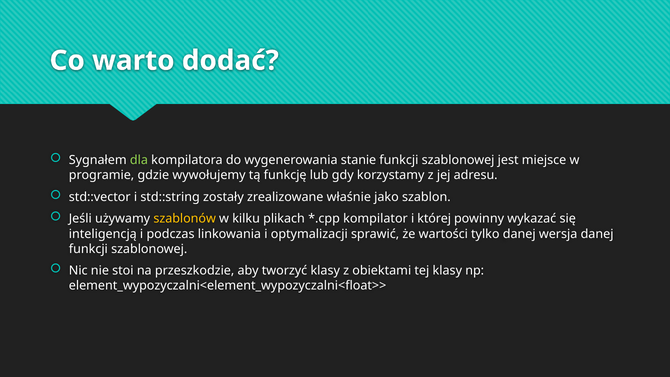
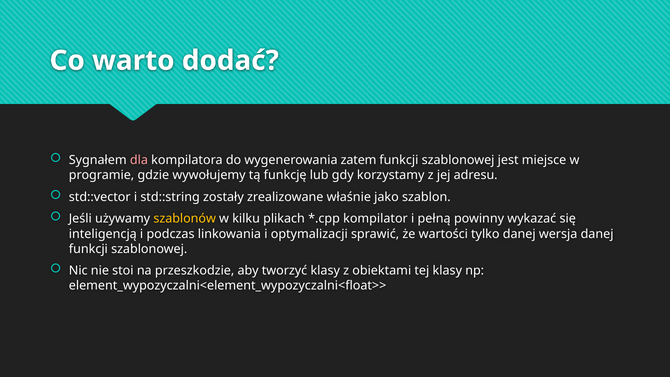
dla colour: light green -> pink
stanie: stanie -> zatem
której: której -> pełną
